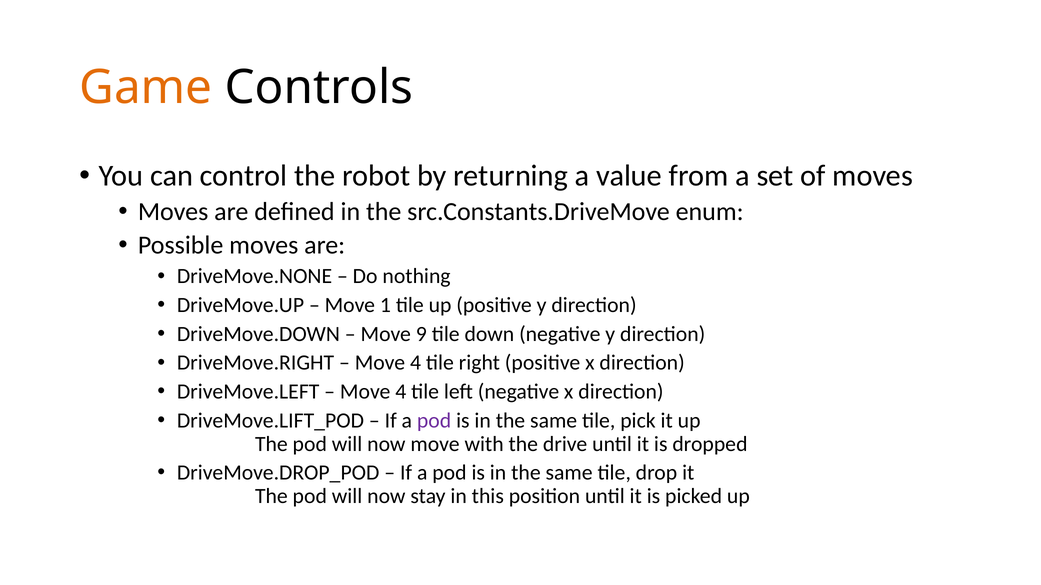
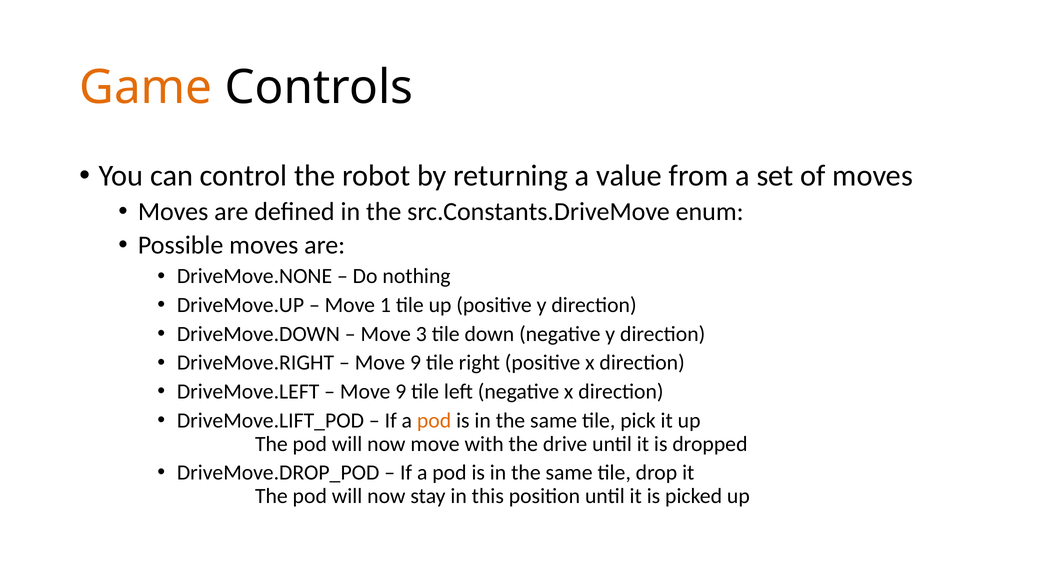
9: 9 -> 3
4 at (416, 363): 4 -> 9
4 at (401, 392): 4 -> 9
pod at (434, 421) colour: purple -> orange
